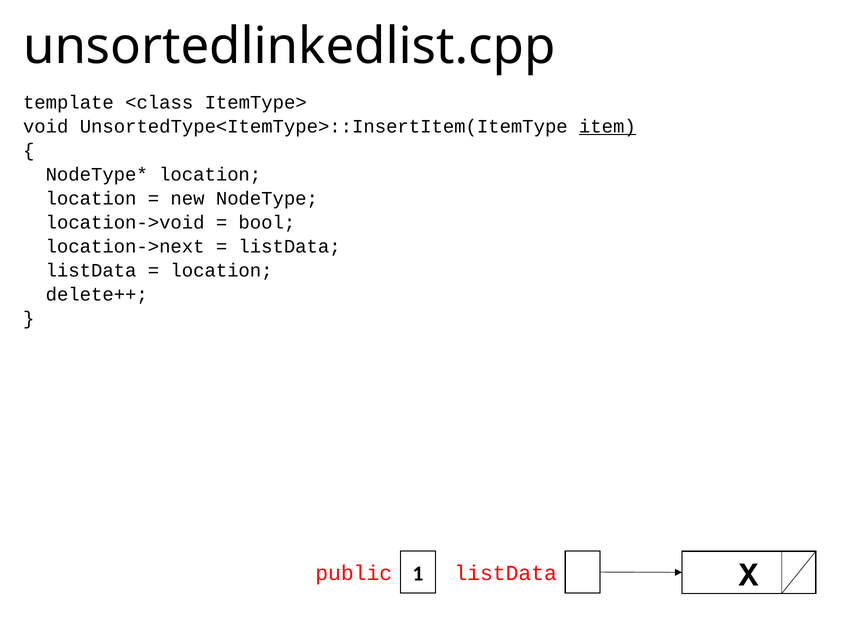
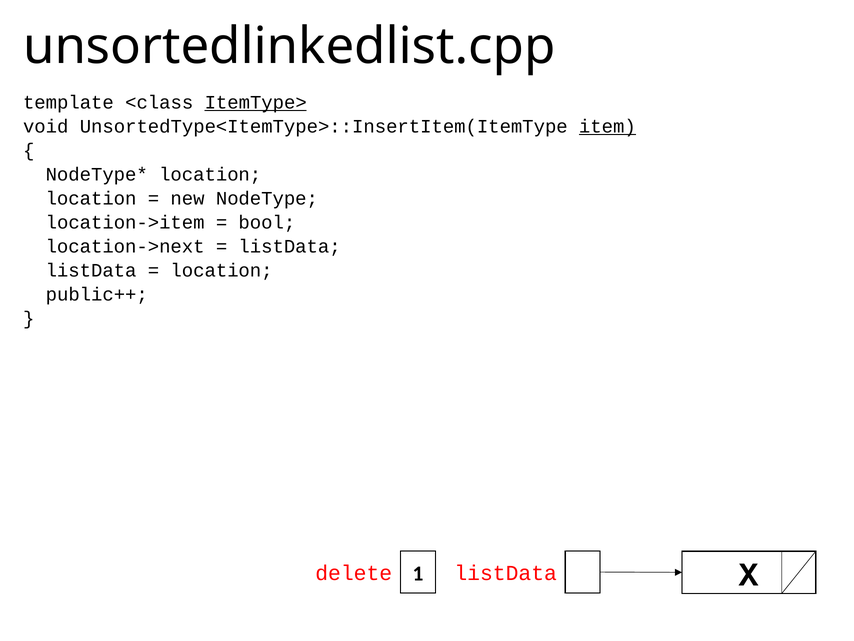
ItemType> underline: none -> present
location->void: location->void -> location->item
delete++: delete++ -> public++
public: public -> delete
